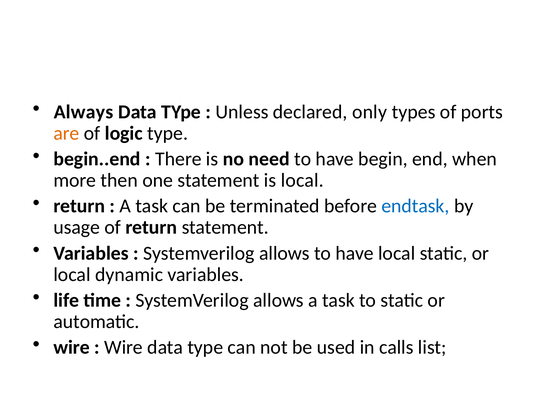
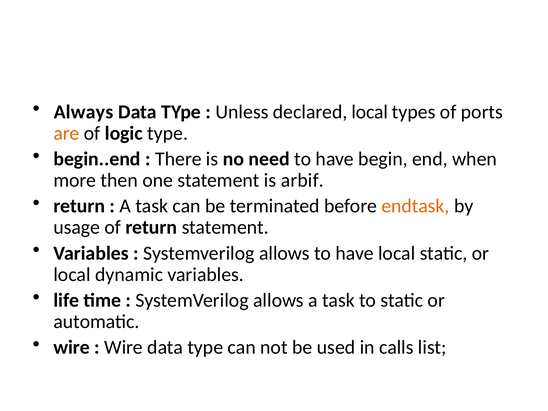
declared only: only -> local
is local: local -> arbif
endtask colour: blue -> orange
